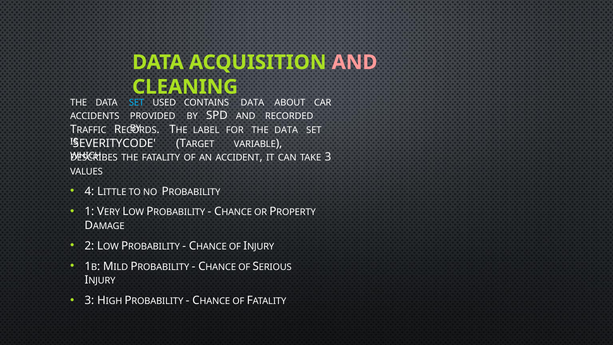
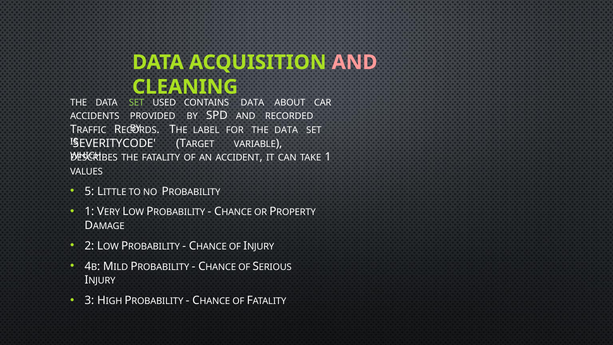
SET at (137, 103) colour: light blue -> light green
TAKE 3: 3 -> 1
4: 4 -> 5
1 at (88, 266): 1 -> 4
